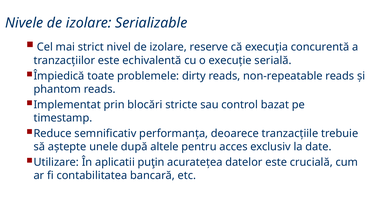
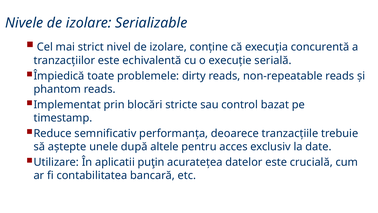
reserve: reserve -> conține
